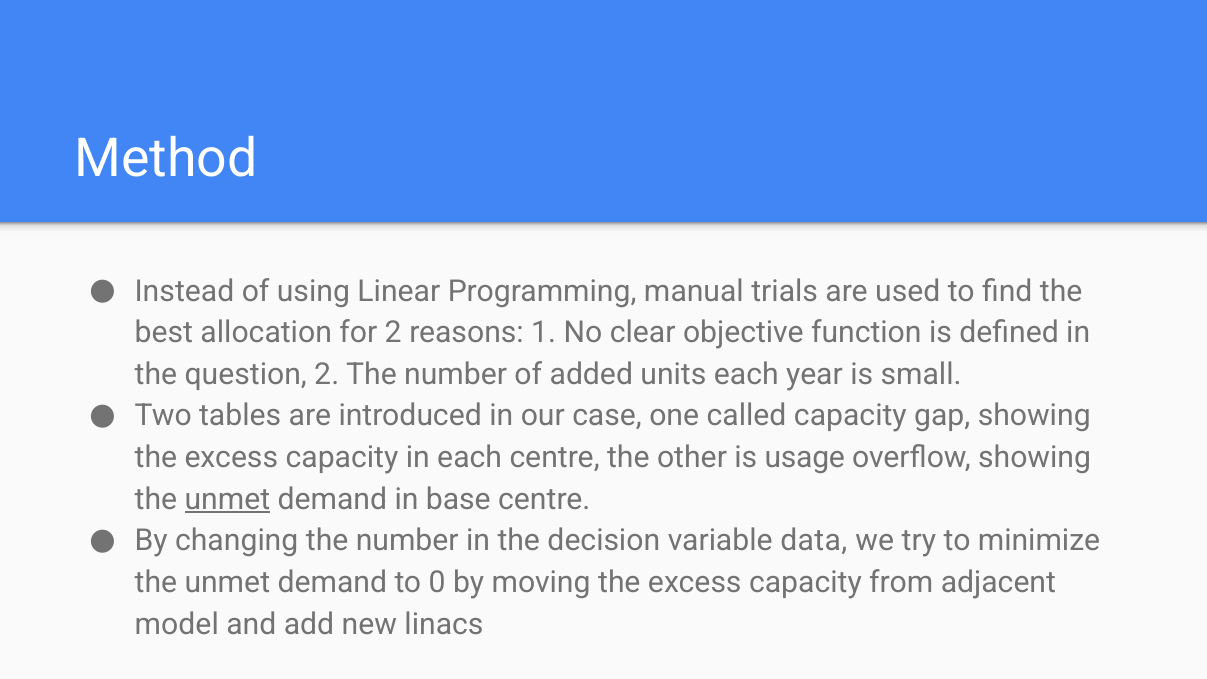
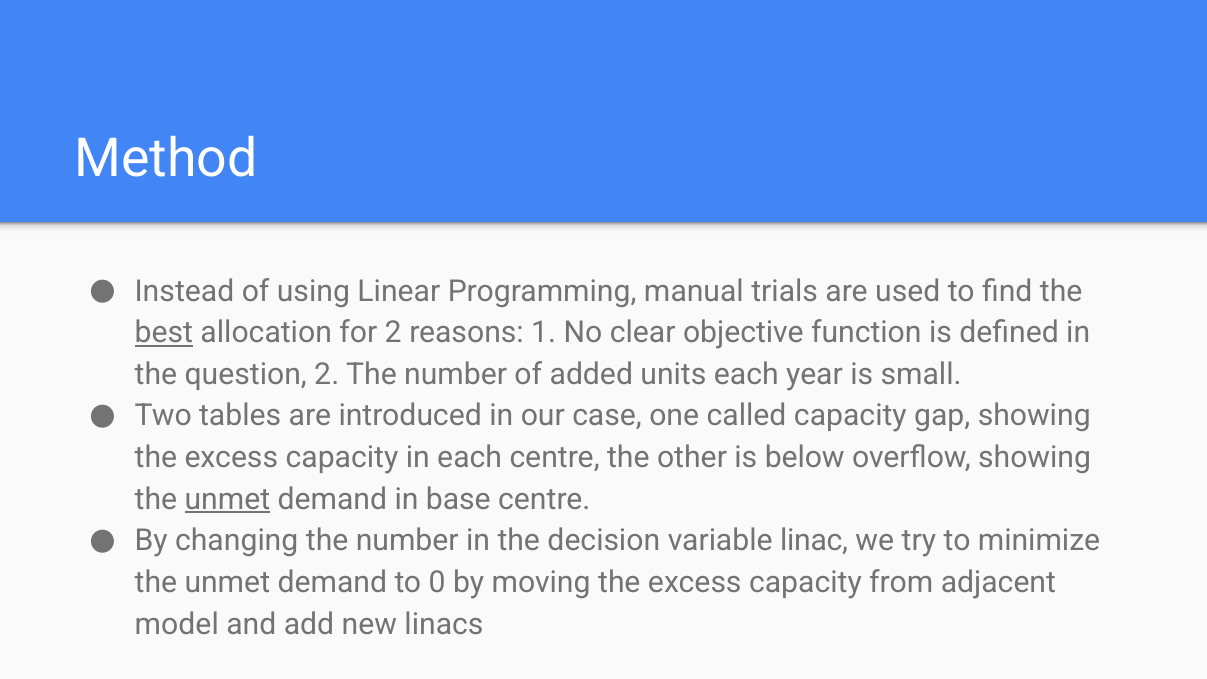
best underline: none -> present
usage: usage -> below
data: data -> linac
